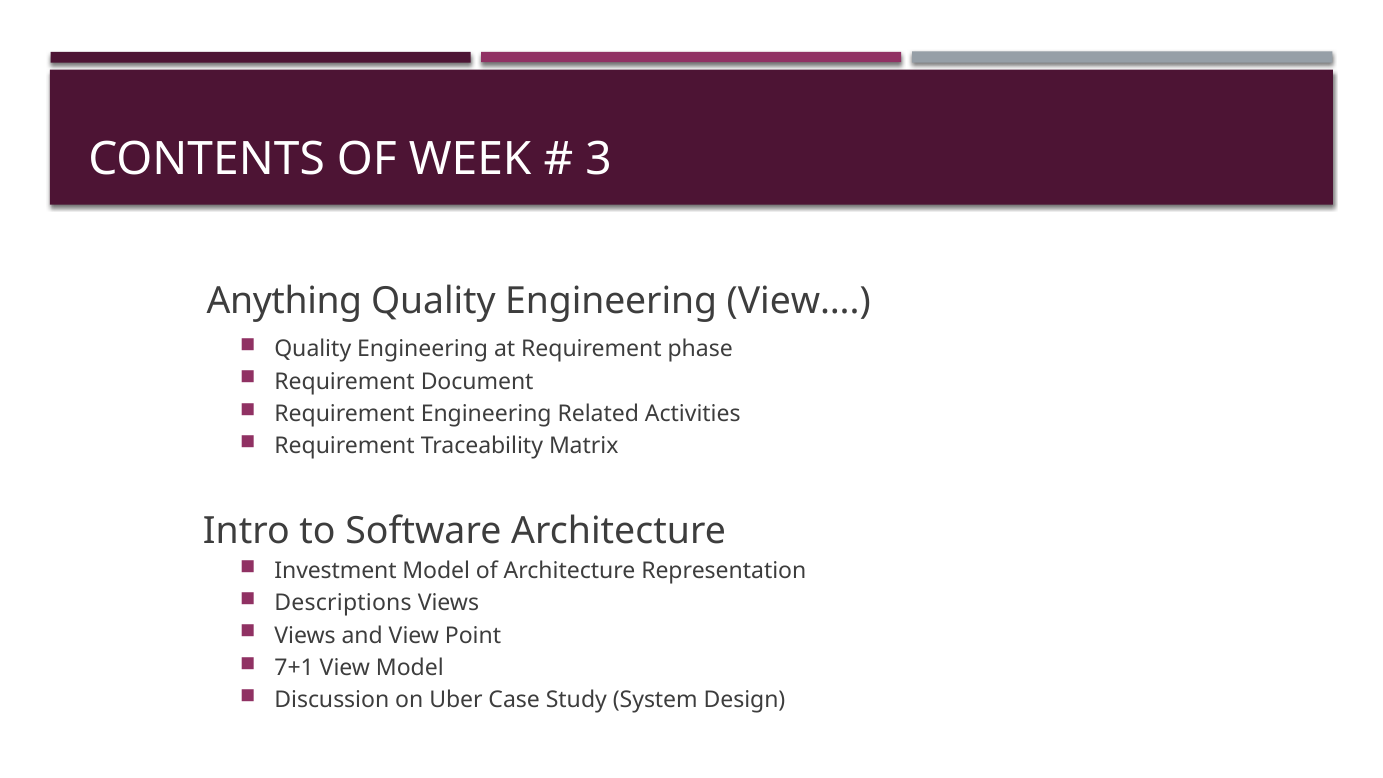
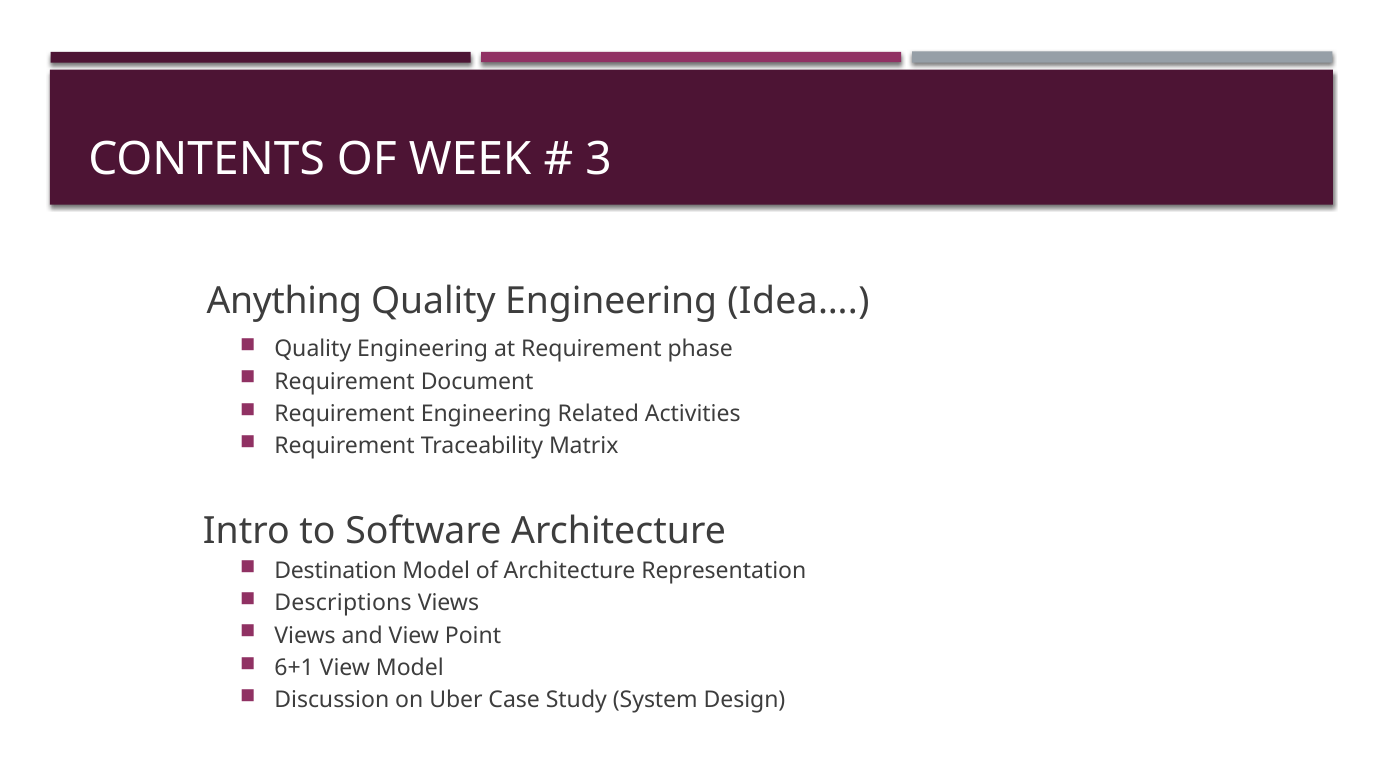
View…: View… -> Idea…
Investment: Investment -> Destination
7+1: 7+1 -> 6+1
